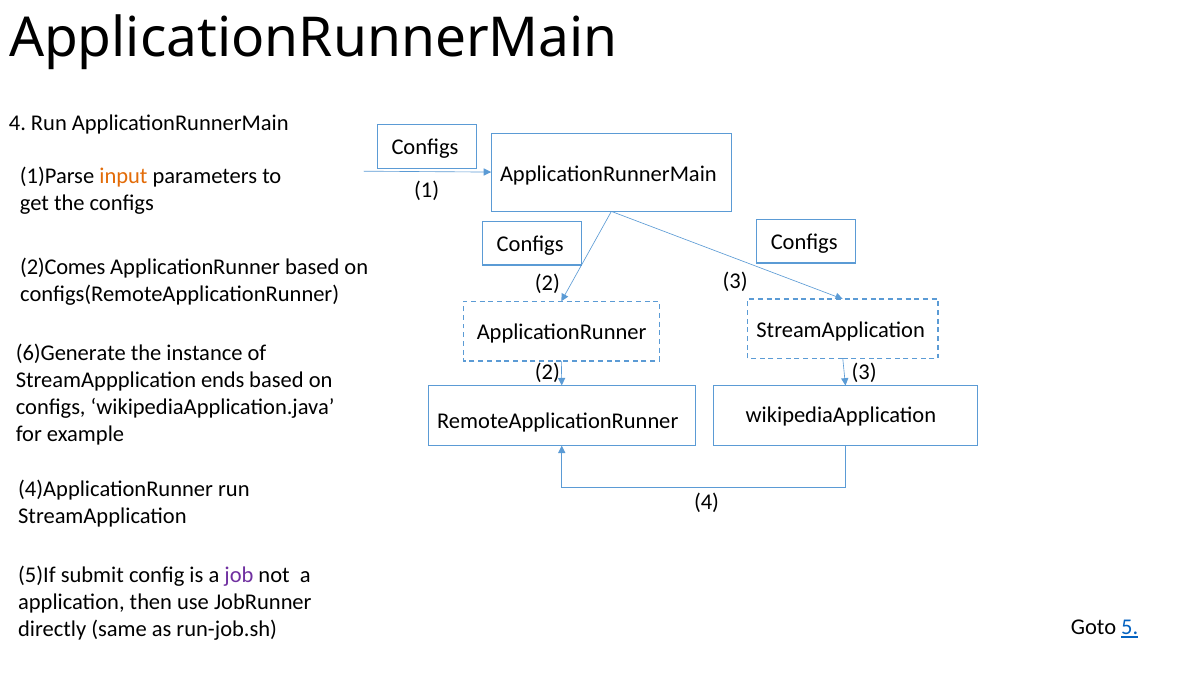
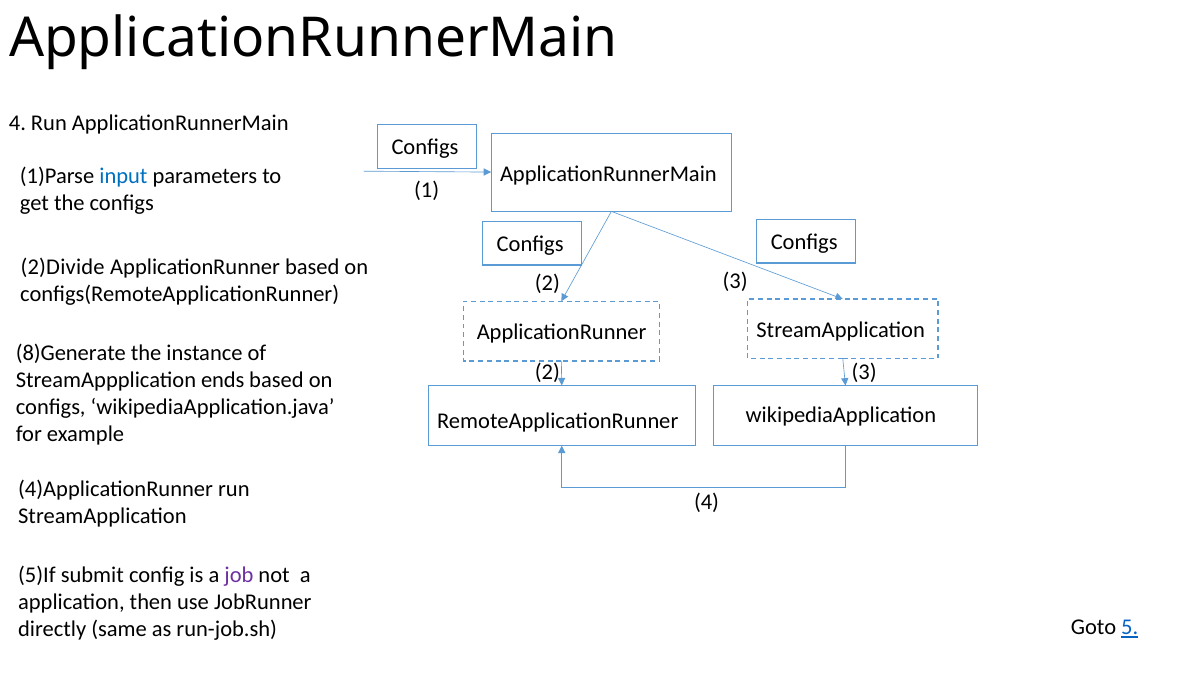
input colour: orange -> blue
2)Comes: 2)Comes -> 2)Divide
6)Generate: 6)Generate -> 8)Generate
